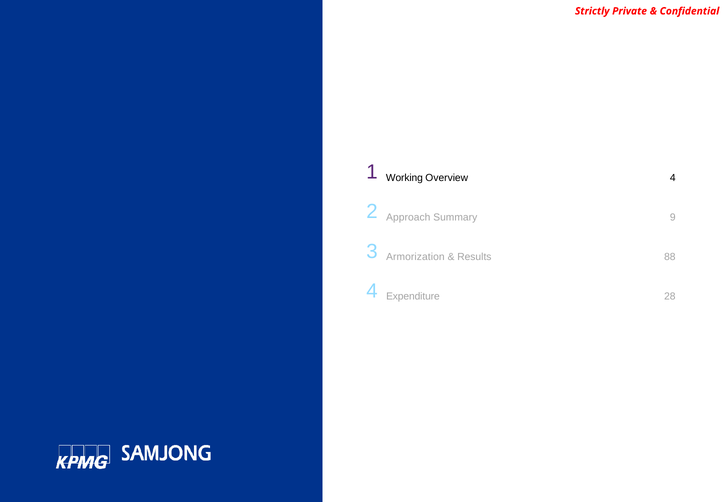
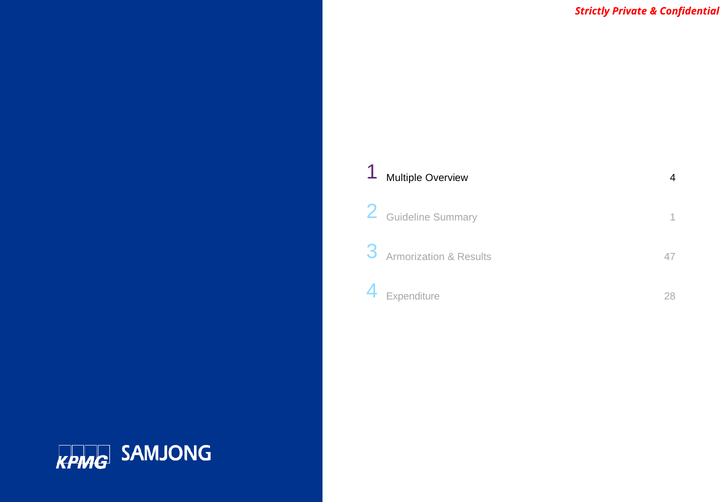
Working: Working -> Multiple
Approach: Approach -> Guideline
Summary 9: 9 -> 1
88: 88 -> 47
